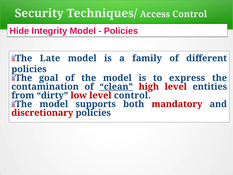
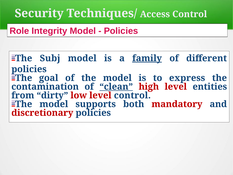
Hide: Hide -> Role
Late: Late -> Subj
family underline: none -> present
